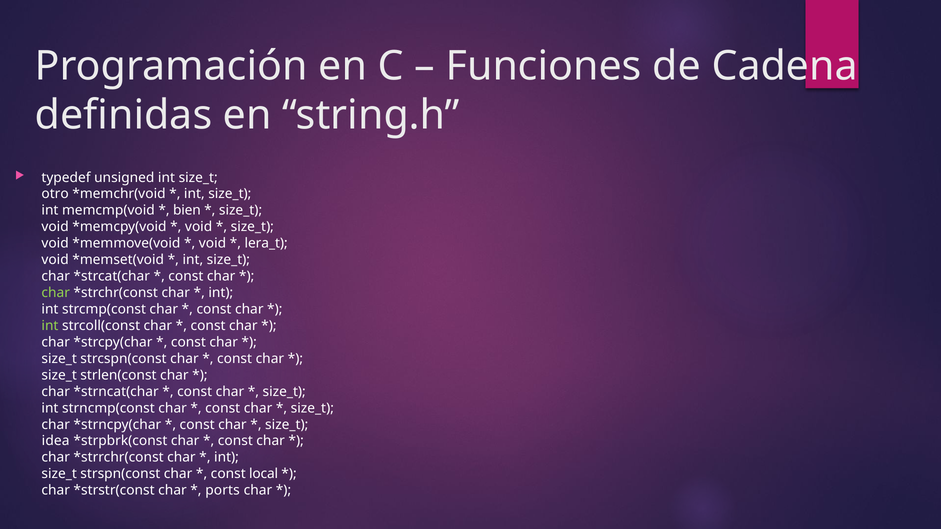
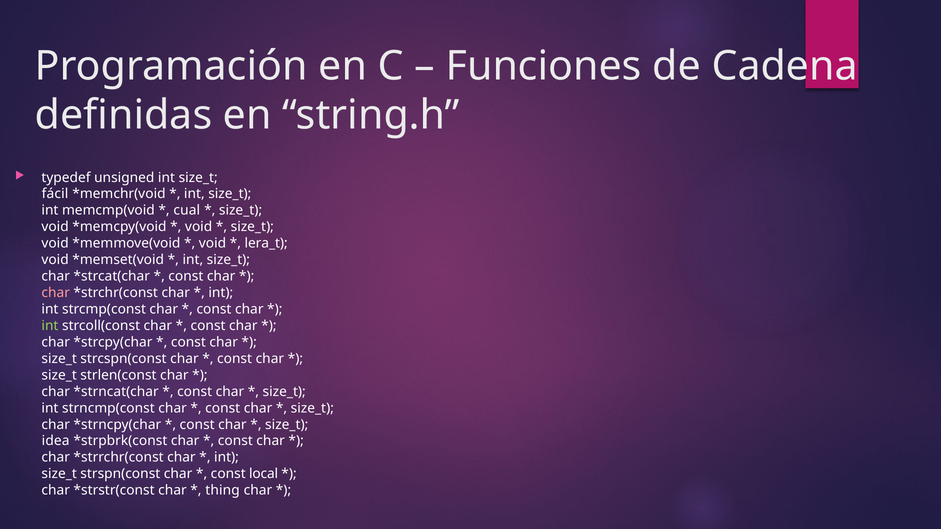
otro: otro -> fácil
bien: bien -> cual
char at (56, 293) colour: light green -> pink
ports: ports -> thing
